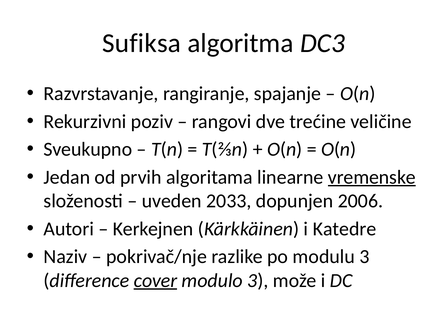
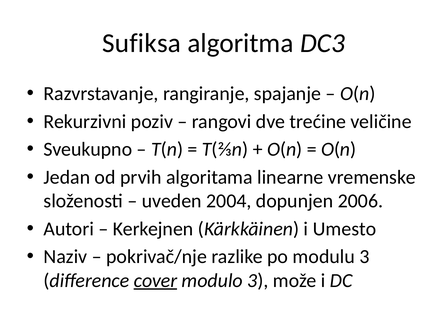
vremenske underline: present -> none
2033: 2033 -> 2004
Katedre: Katedre -> Umesto
